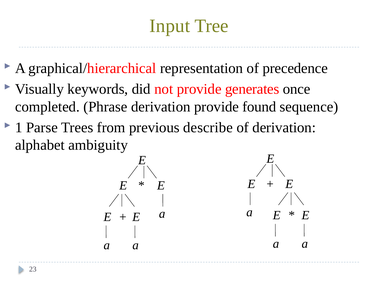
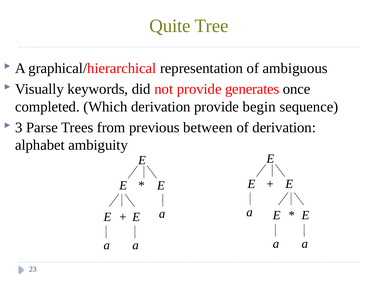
Input: Input -> Quite
precedence: precedence -> ambiguous
Phrase: Phrase -> Which
found: found -> begin
1: 1 -> 3
describe: describe -> between
